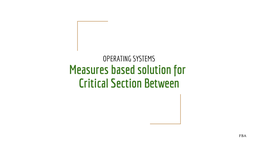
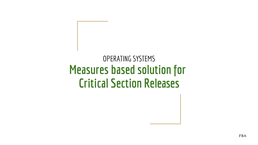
Between: Between -> Releases
